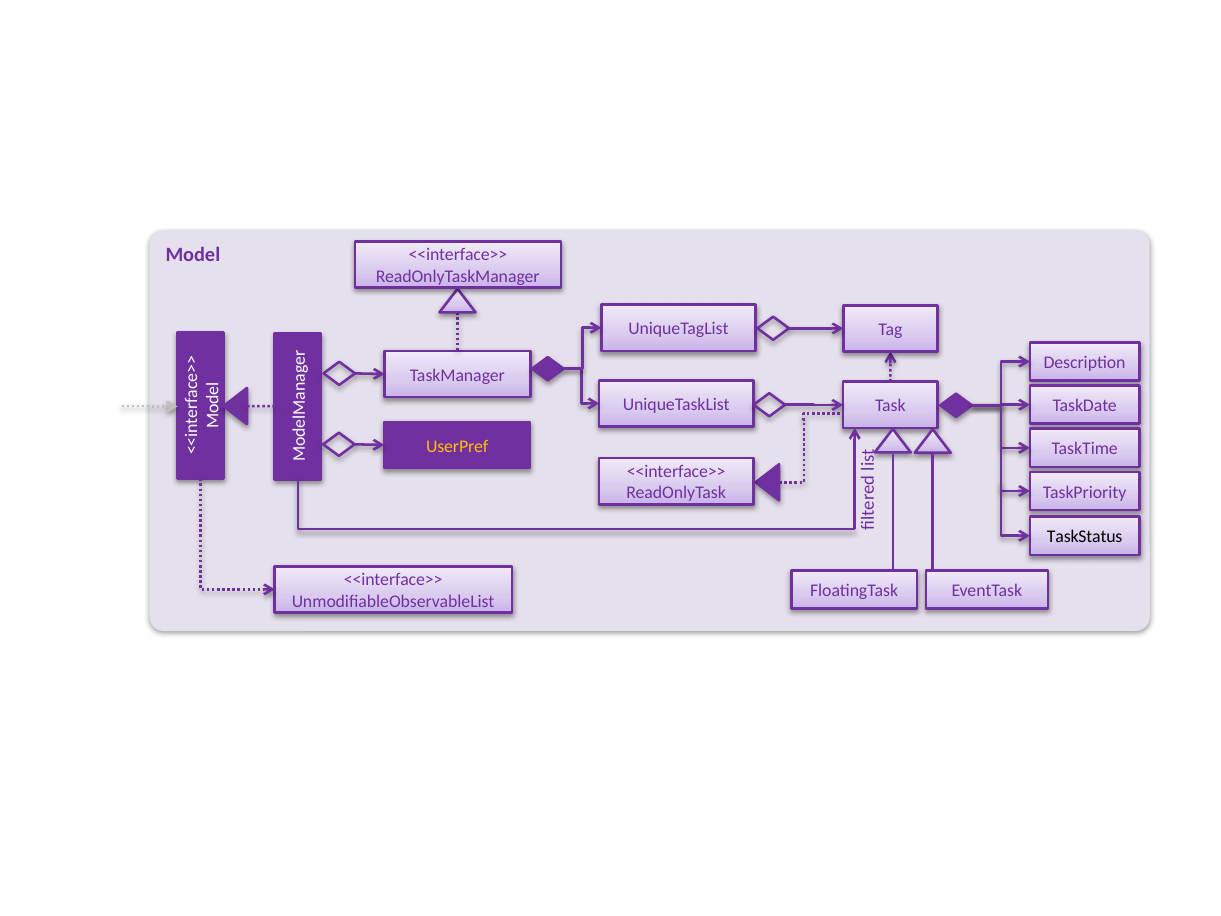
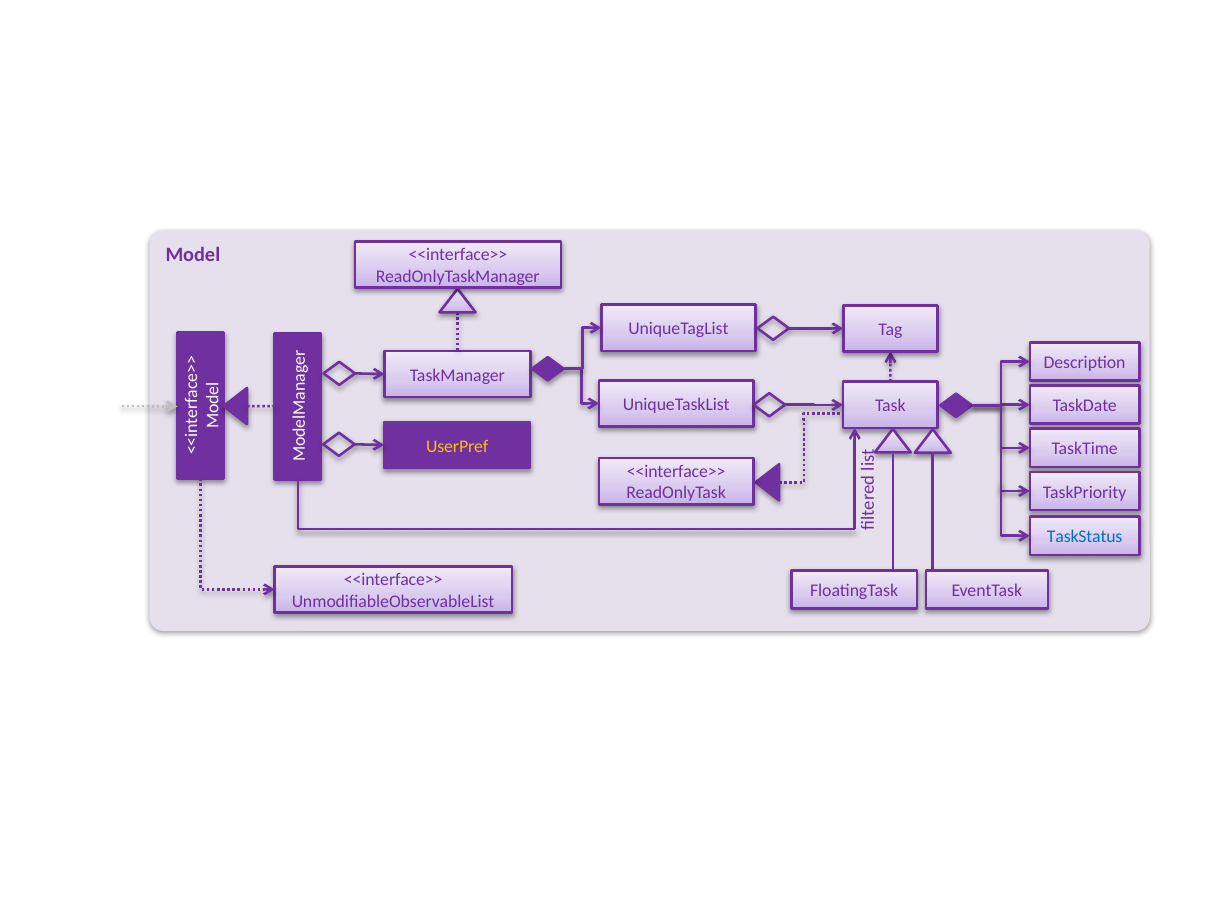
TaskStatus colour: black -> blue
